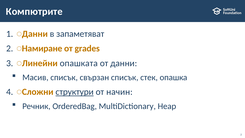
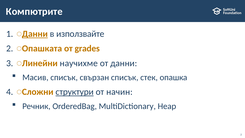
Данни at (35, 34) underline: none -> present
запаметяват: запаметяват -> използвайте
Намиране: Намиране -> Опашката
опашката: опашката -> научихме
